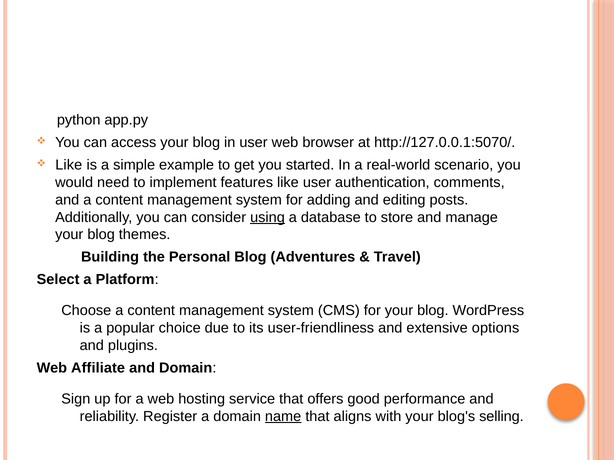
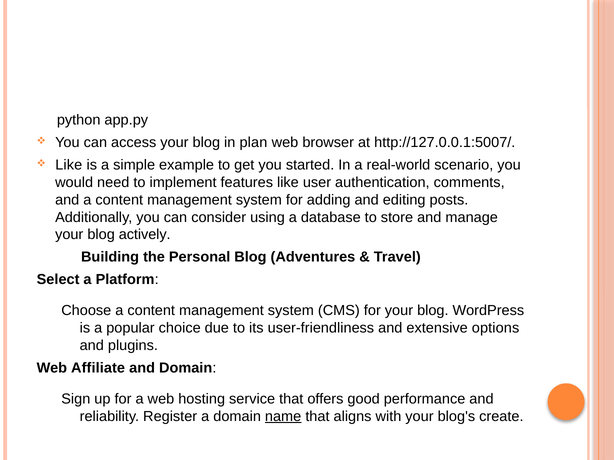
in user: user -> plan
http://127.0.0.1:5070/: http://127.0.0.1:5070/ -> http://127.0.0.1:5007/
using underline: present -> none
themes: themes -> actively
selling: selling -> create
